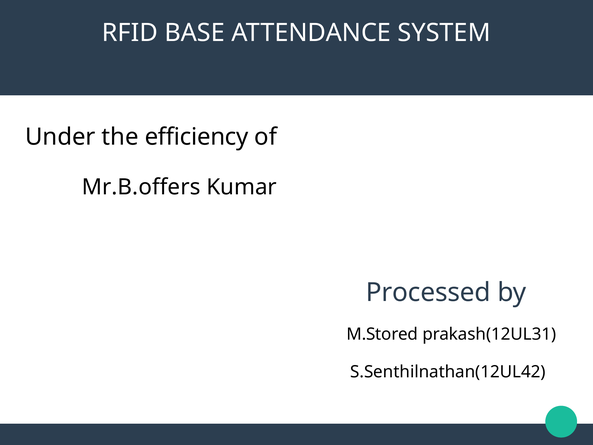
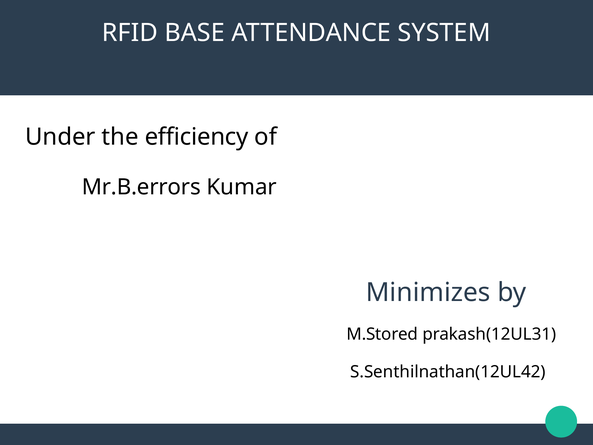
Mr.B.offers: Mr.B.offers -> Mr.B.errors
Processed: Processed -> Minimizes
